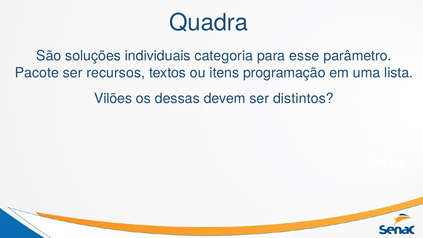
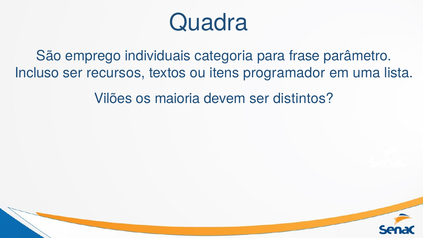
soluções: soluções -> emprego
esse: esse -> frase
Pacote: Pacote -> Incluso
programação: programação -> programador
dessas: dessas -> maioria
